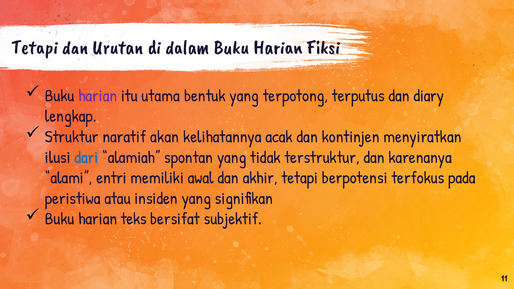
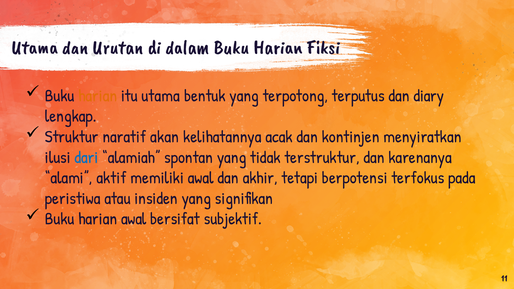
Tetapi at (35, 47): Tetapi -> Utama
harian at (98, 96) colour: purple -> orange
entri: entri -> aktif
harian teks: teks -> awal
